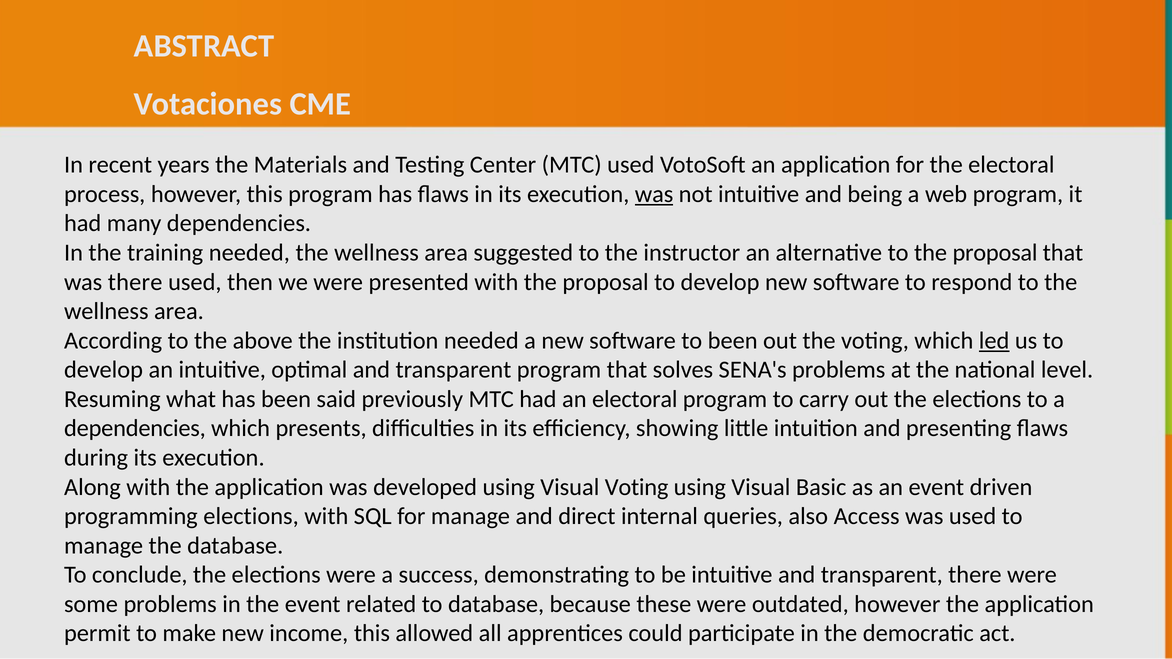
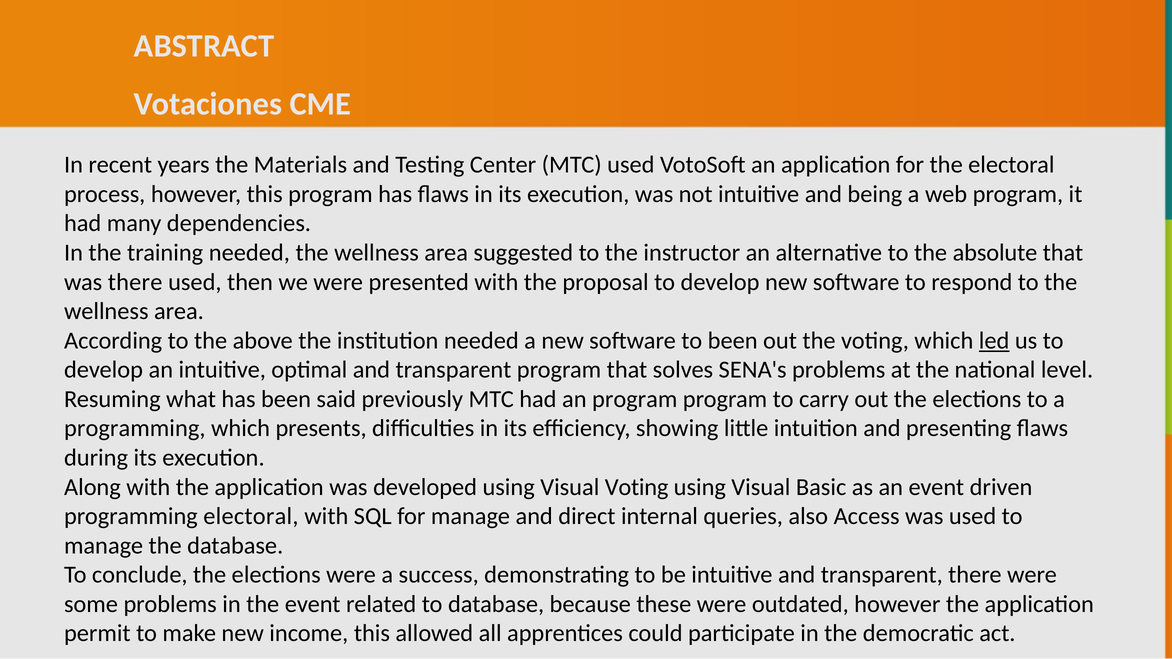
was at (654, 194) underline: present -> none
to the proposal: proposal -> absolute
an electoral: electoral -> program
dependencies at (135, 429): dependencies -> programming
programming elections: elections -> electoral
